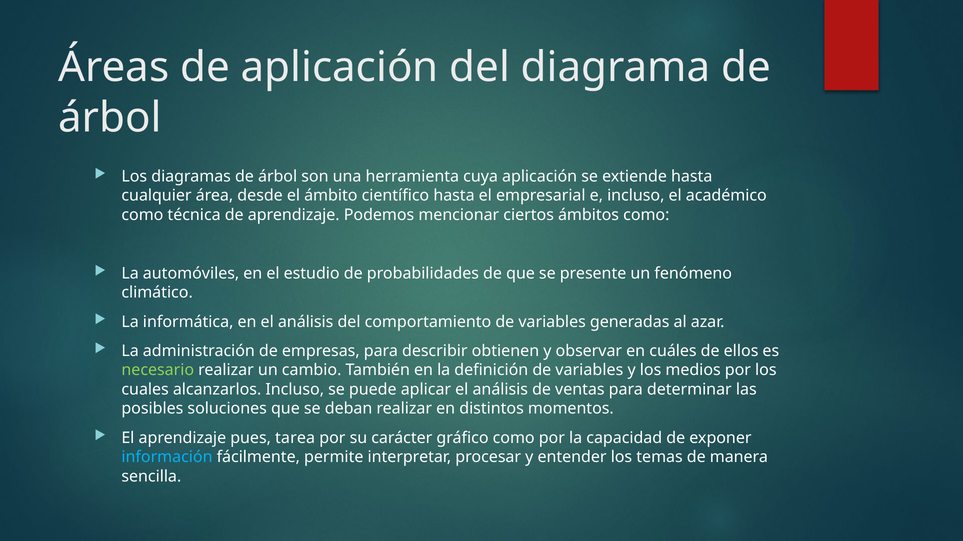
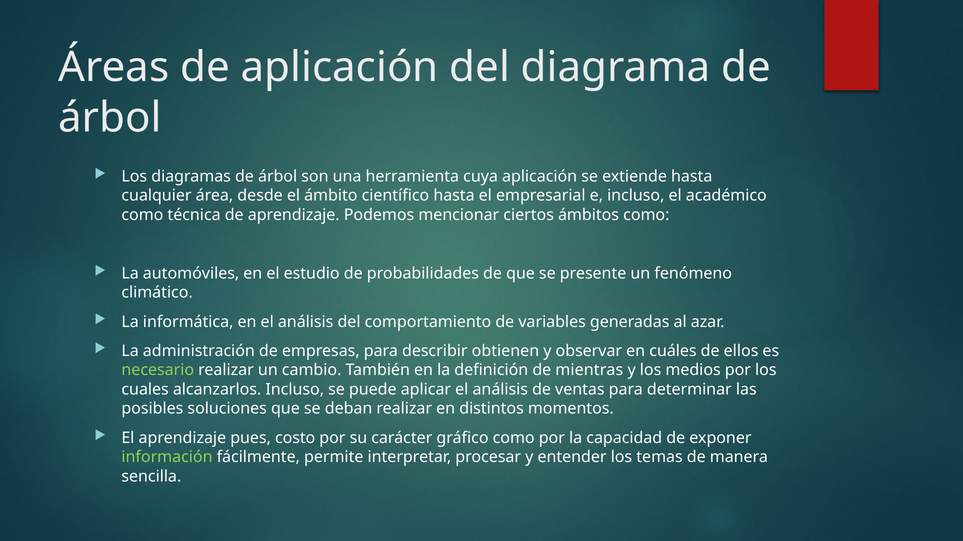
definición de variables: variables -> mientras
tarea: tarea -> costo
información colour: light blue -> light green
